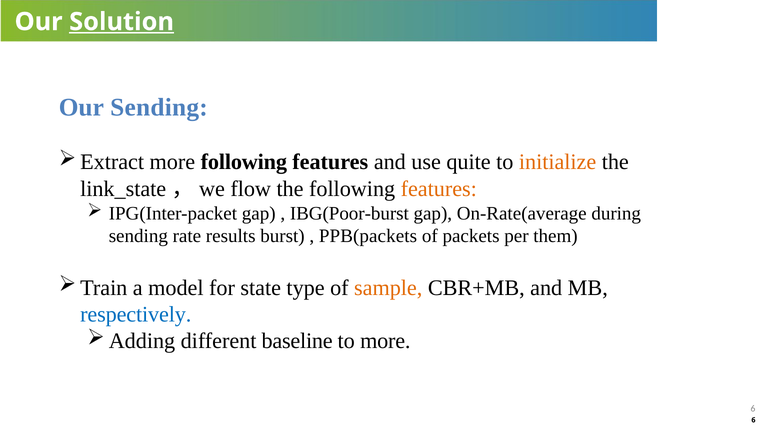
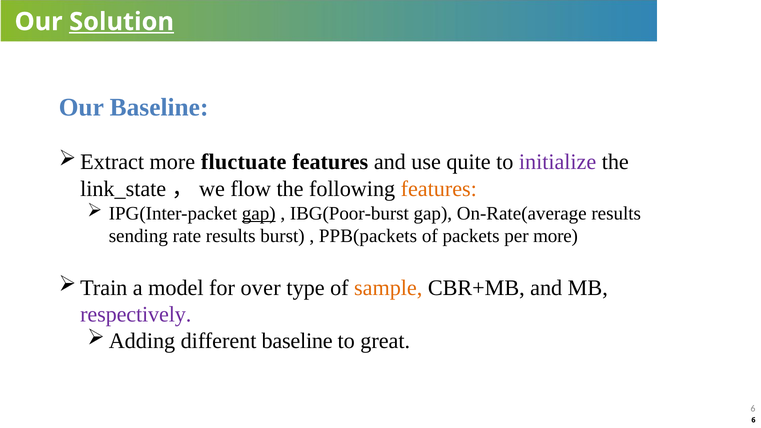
Our Sending: Sending -> Baseline
more following: following -> fluctuate
initialize colour: orange -> purple
gap at (259, 213) underline: none -> present
On-Rate(average during: during -> results
per them: them -> more
state: state -> over
respectively colour: blue -> purple
to more: more -> great
